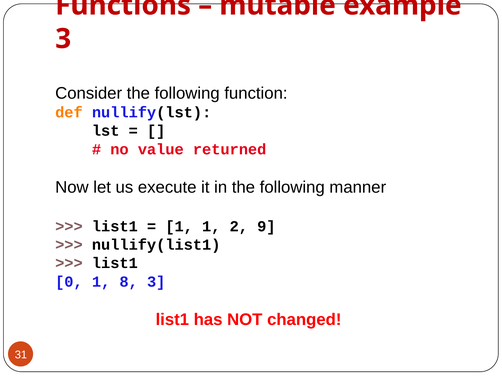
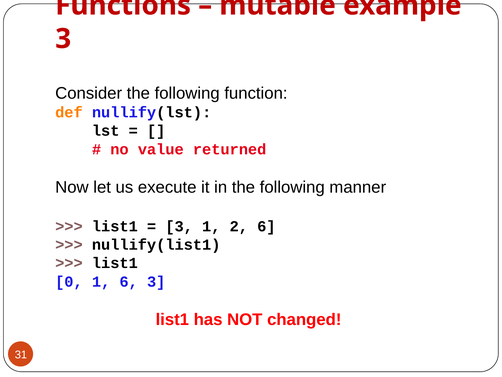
1 at (179, 226): 1 -> 3
2 9: 9 -> 6
1 8: 8 -> 6
